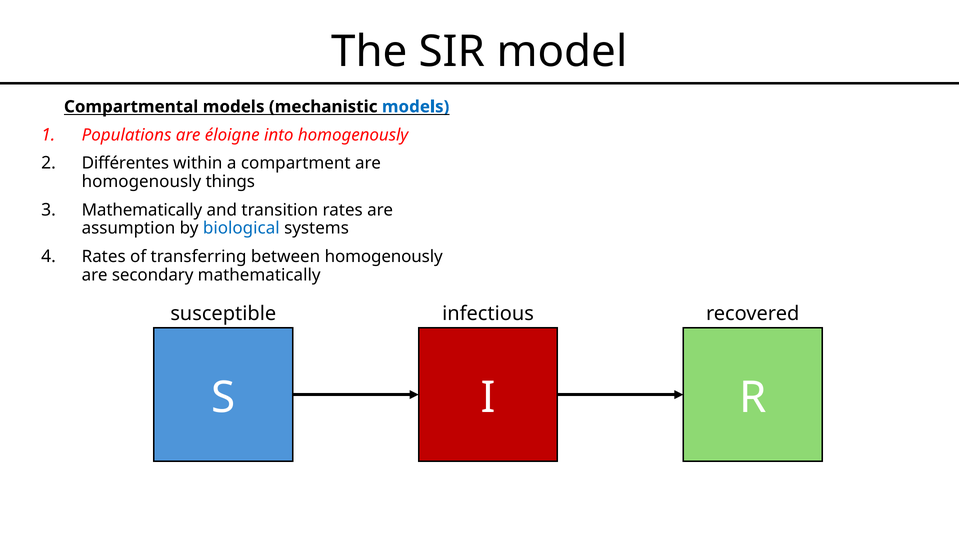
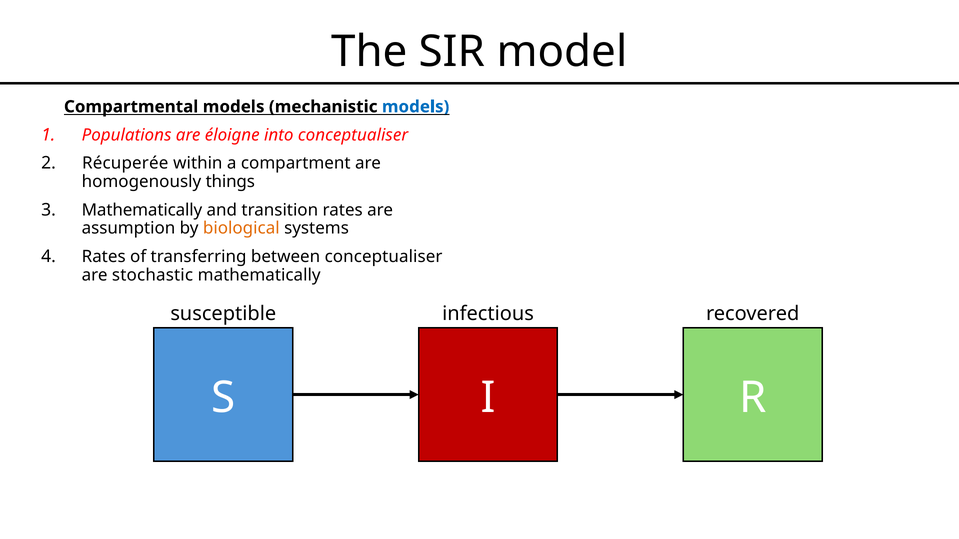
into homogenously: homogenously -> conceptualiser
Différentes: Différentes -> Récuperée
biological colour: blue -> orange
between homogenously: homogenously -> conceptualiser
secondary: secondary -> stochastic
